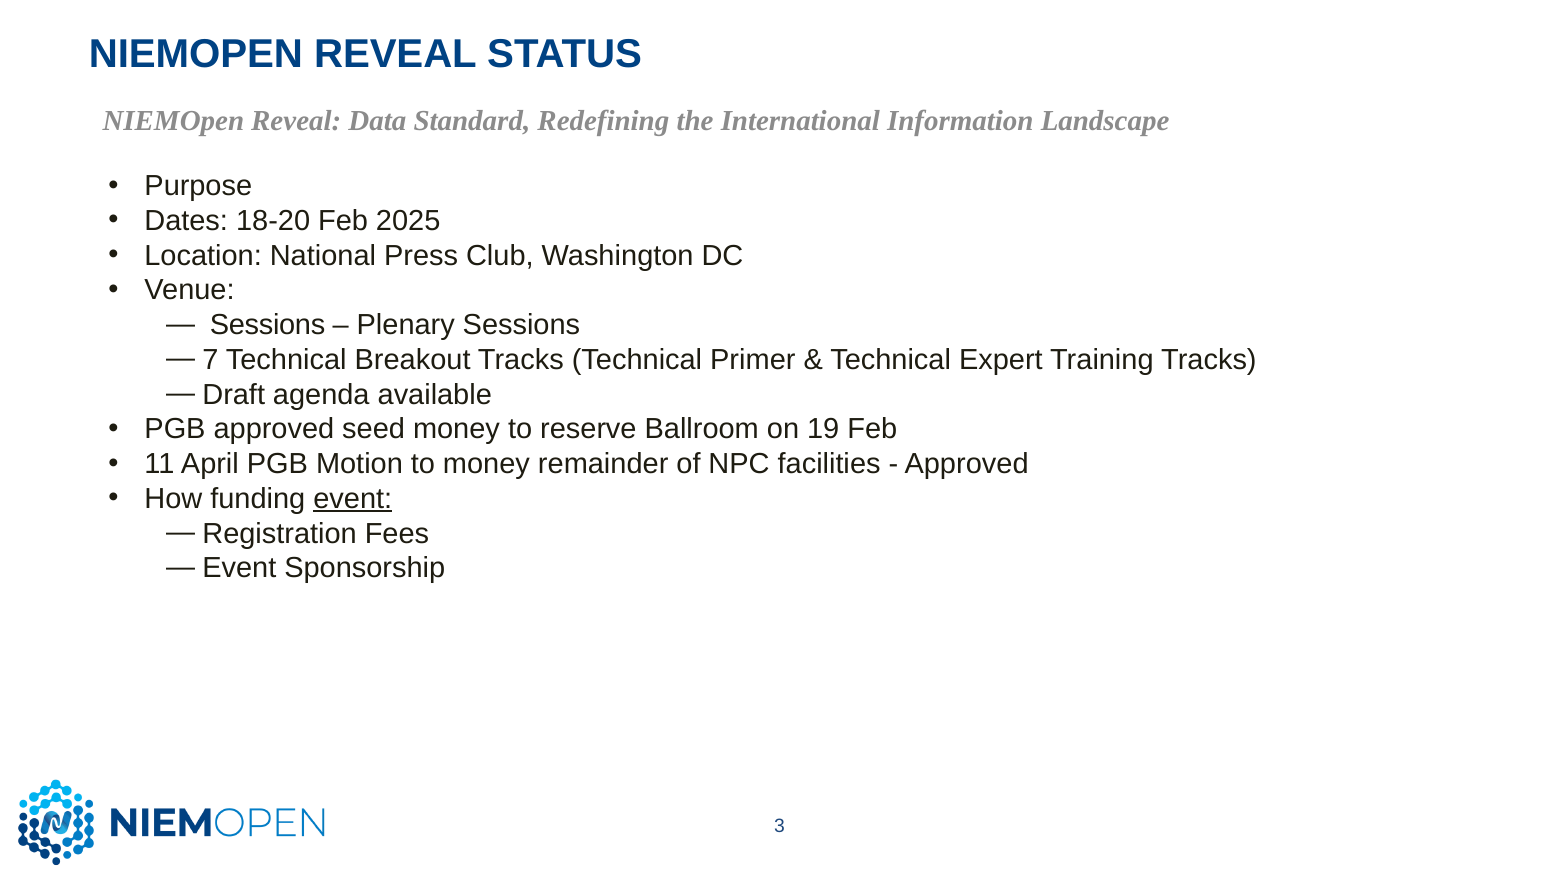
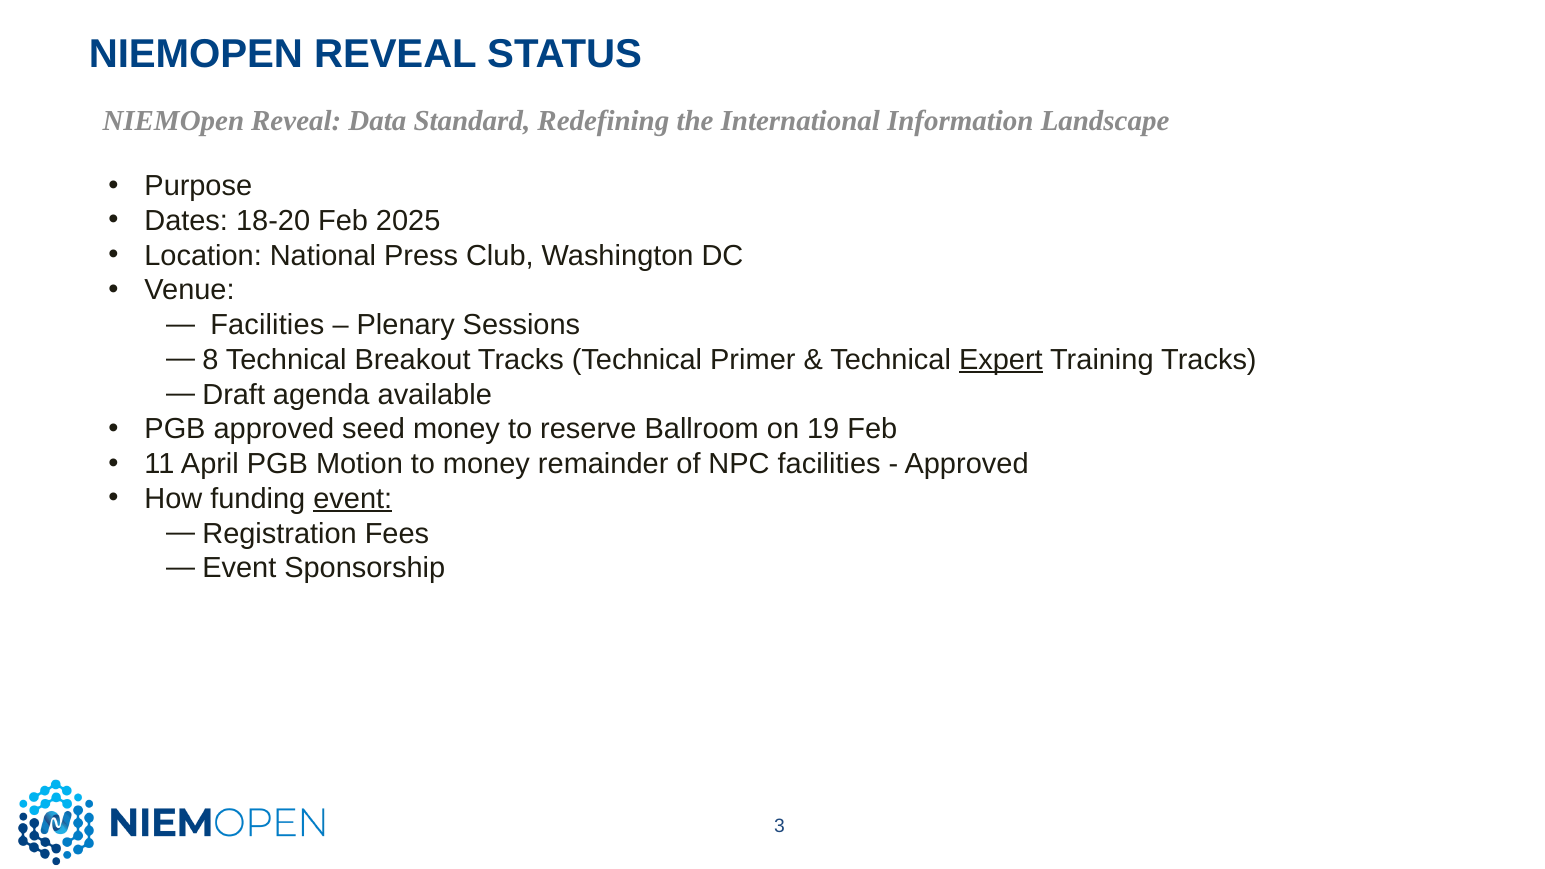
Sessions at (268, 325): Sessions -> Facilities
7: 7 -> 8
Expert underline: none -> present
